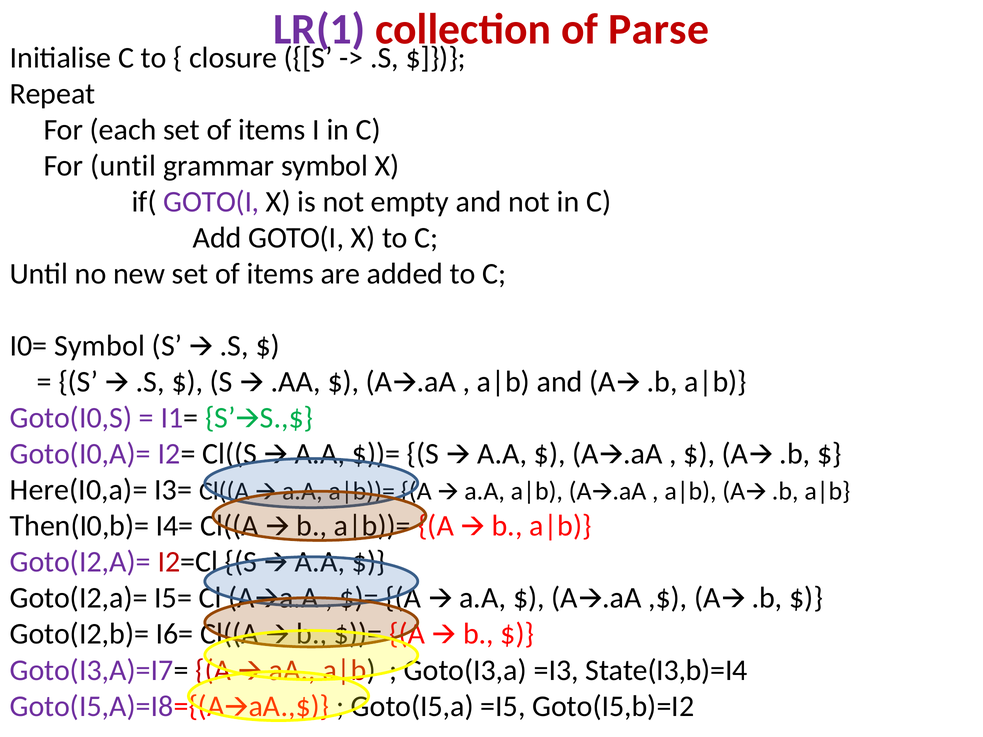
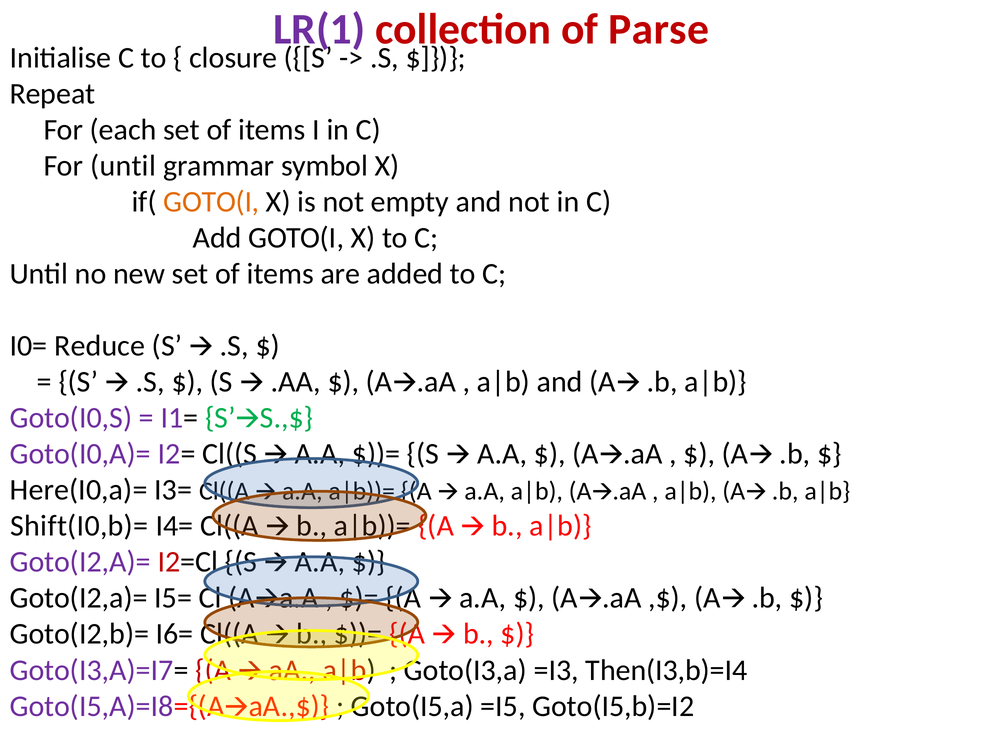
GOTO(I at (211, 202) colour: purple -> orange
I0= Symbol: Symbol -> Reduce
Then(I0,b)=: Then(I0,b)= -> Shift(I0,b)=
State(I3,b)=I4: State(I3,b)=I4 -> Then(I3,b)=I4
